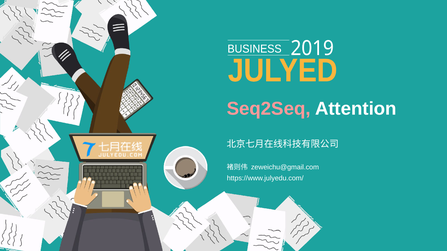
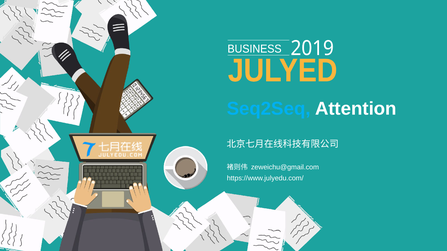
Seq2Seq colour: pink -> light blue
